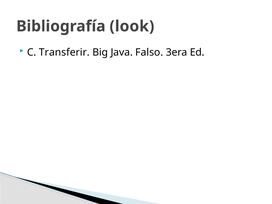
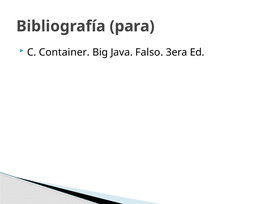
look: look -> para
Transferir: Transferir -> Container
